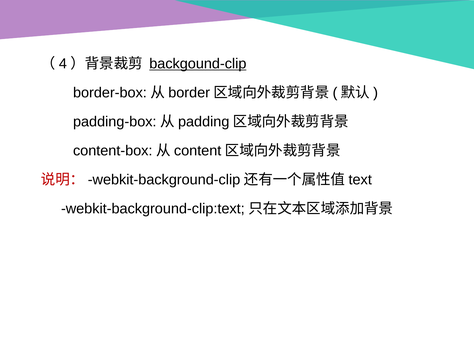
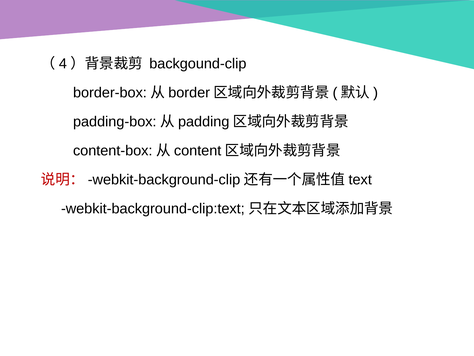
backgound-clip underline: present -> none
